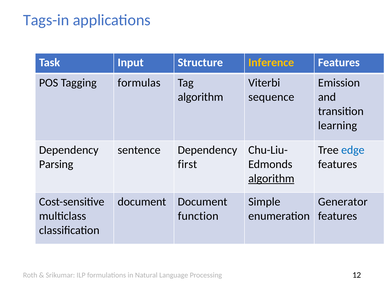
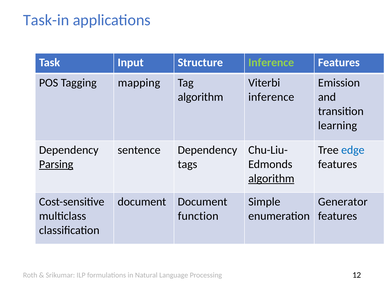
Tags-in: Tags-in -> Task-in
Inference at (271, 63) colour: yellow -> light green
formulas: formulas -> mapping
sequence at (271, 97): sequence -> inference
Parsing underline: none -> present
first: first -> tags
